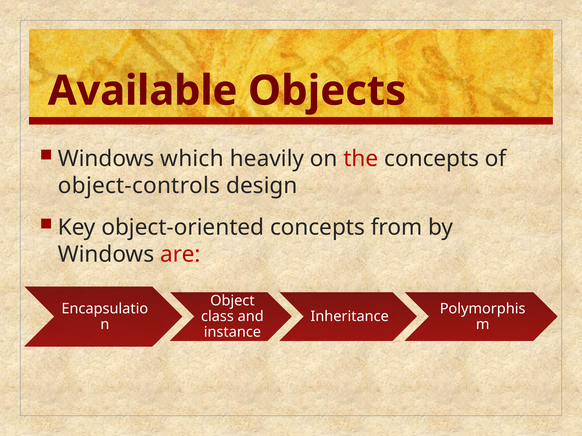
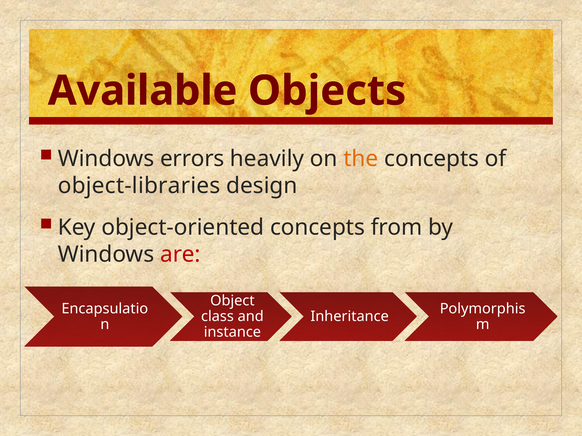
which: which -> errors
the colour: red -> orange
object-controls: object-controls -> object-libraries
